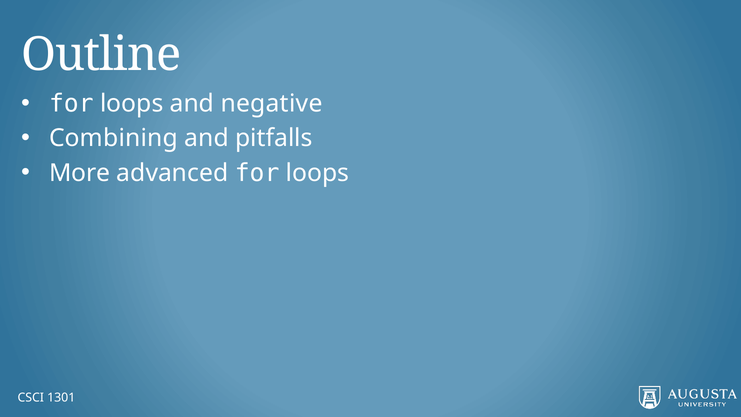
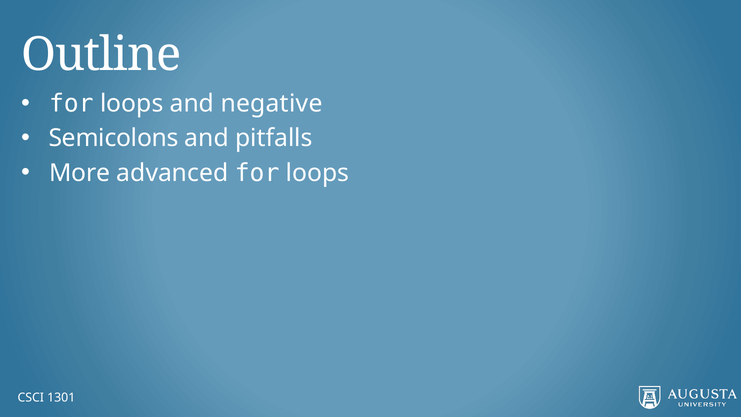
Combining: Combining -> Semicolons
